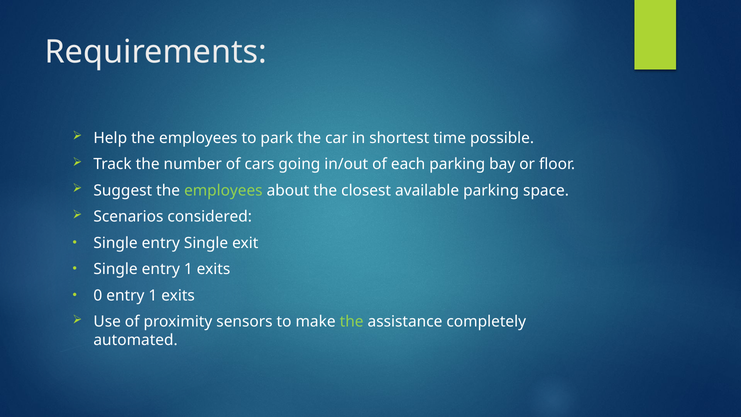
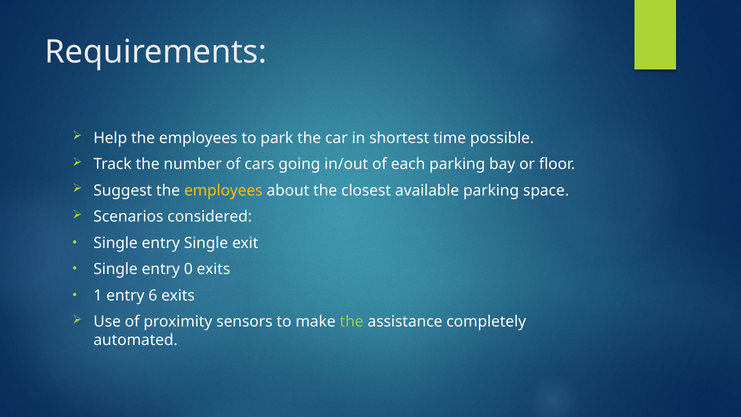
employees at (223, 190) colour: light green -> yellow
Single entry 1: 1 -> 0
0: 0 -> 1
1 at (153, 295): 1 -> 6
